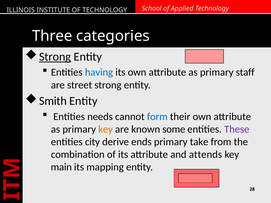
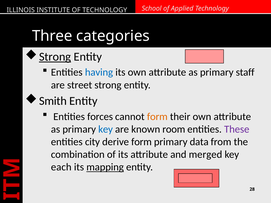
needs: needs -> forces
form at (157, 117) colour: blue -> orange
key at (106, 129) colour: orange -> blue
some: some -> room
derive ends: ends -> form
take: take -> data
attends: attends -> merged
main: main -> each
mapping underline: none -> present
